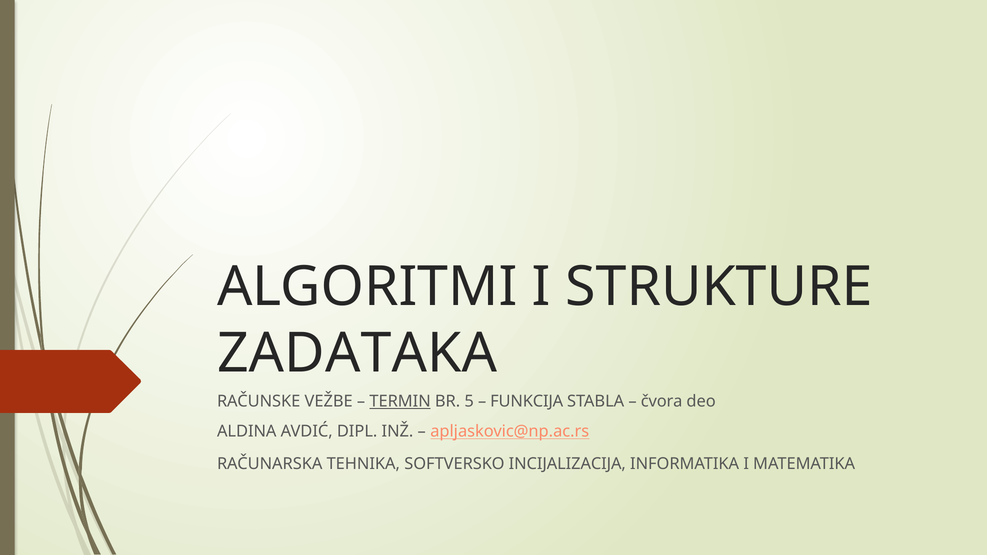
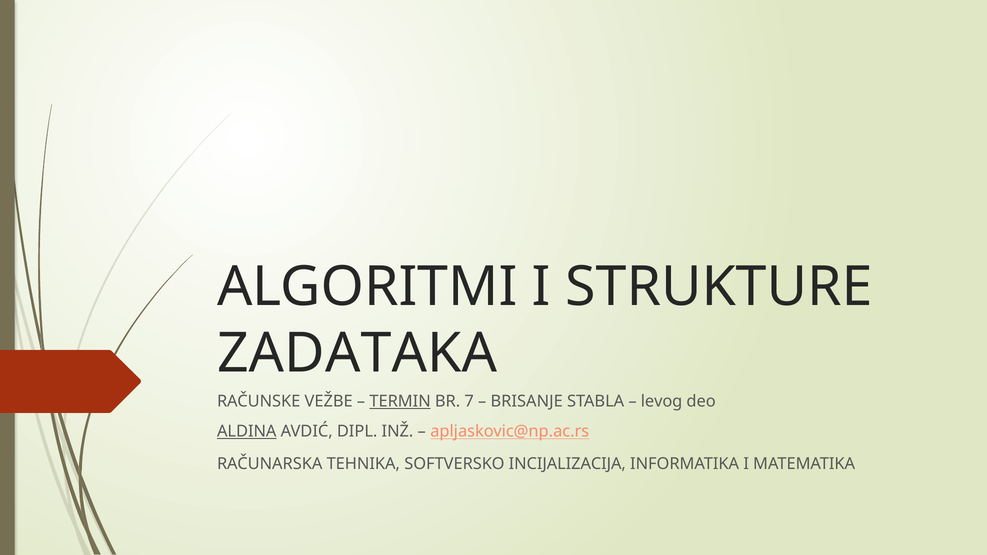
5: 5 -> 7
FUNKCIJA: FUNKCIJA -> BRISANJE
čvora: čvora -> levog
ALDINA underline: none -> present
